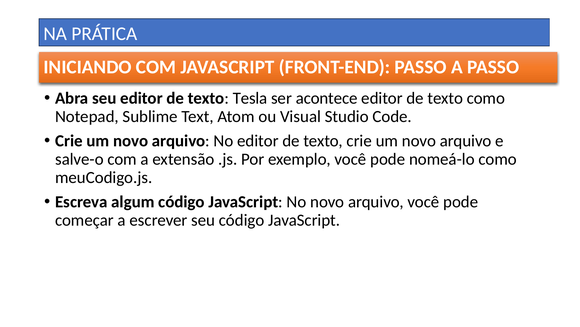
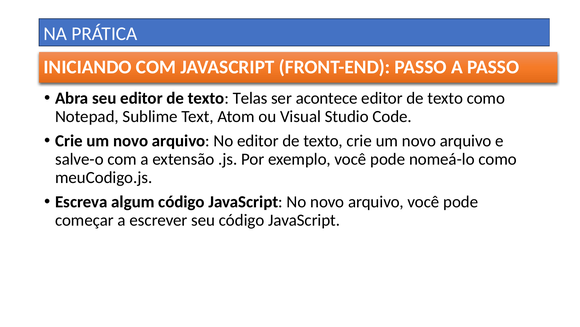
Tesla: Tesla -> Telas
